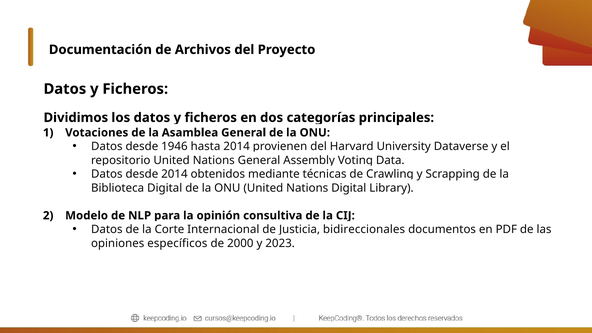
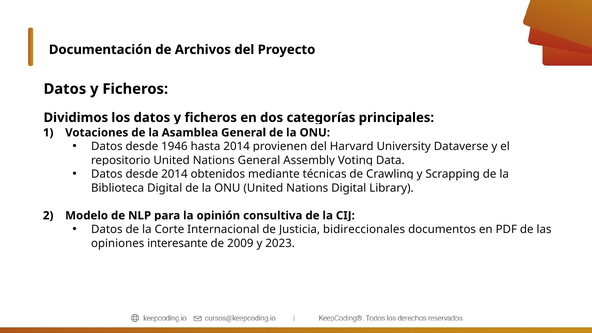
específicos: específicos -> interesante
2000: 2000 -> 2009
